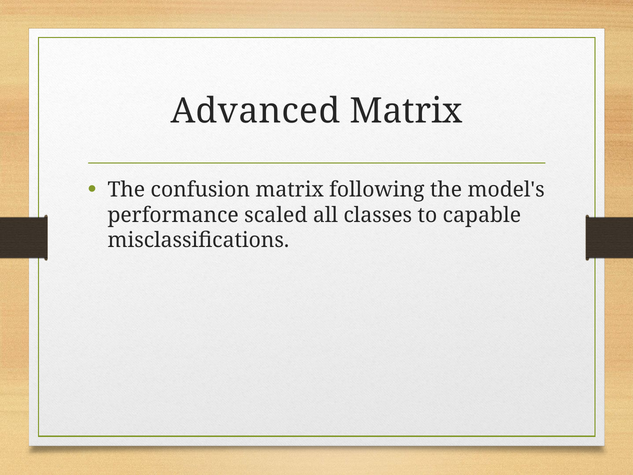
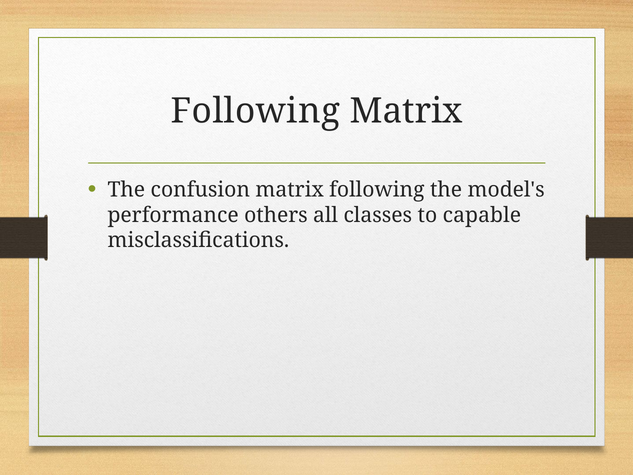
Advanced at (255, 111): Advanced -> Following
scaled: scaled -> others
